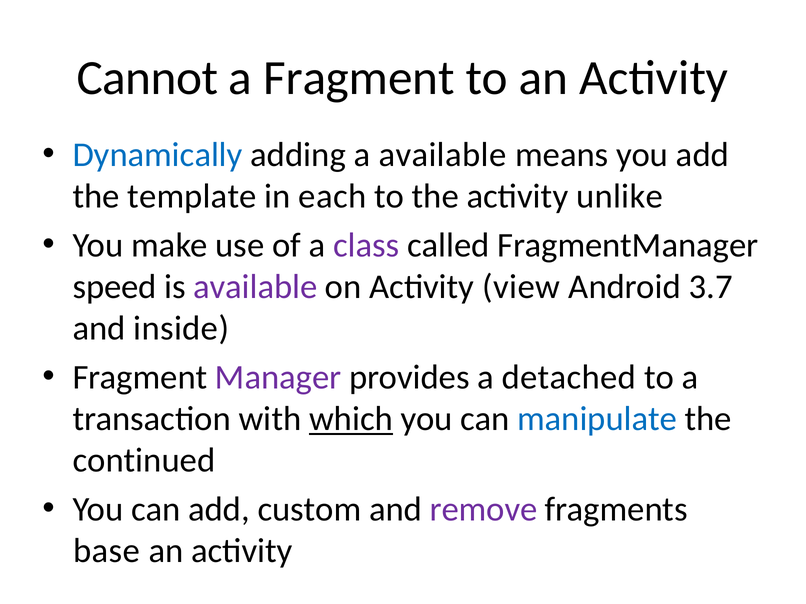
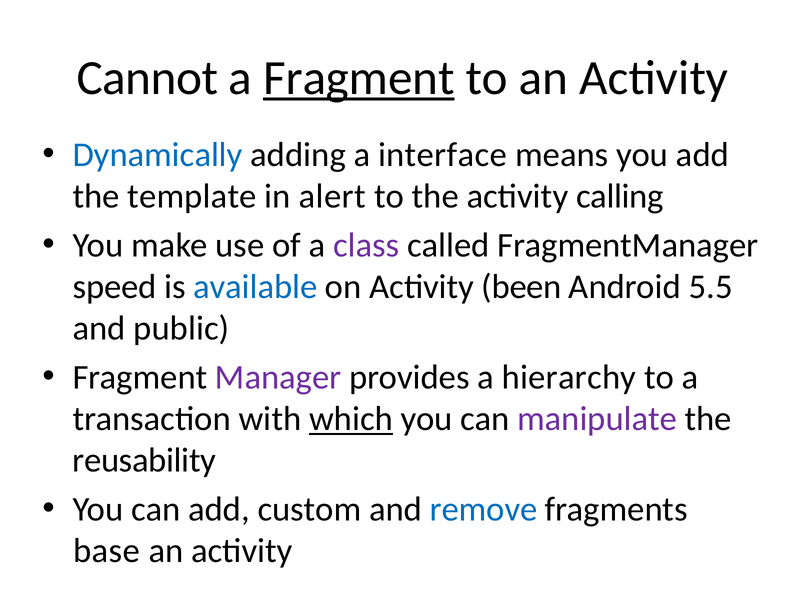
Fragment at (359, 78) underline: none -> present
a available: available -> interface
each: each -> alert
unlike: unlike -> calling
available at (255, 287) colour: purple -> blue
view: view -> been
3.7: 3.7 -> 5.5
inside: inside -> public
detached: detached -> hierarchy
manipulate colour: blue -> purple
continued: continued -> reusability
remove colour: purple -> blue
